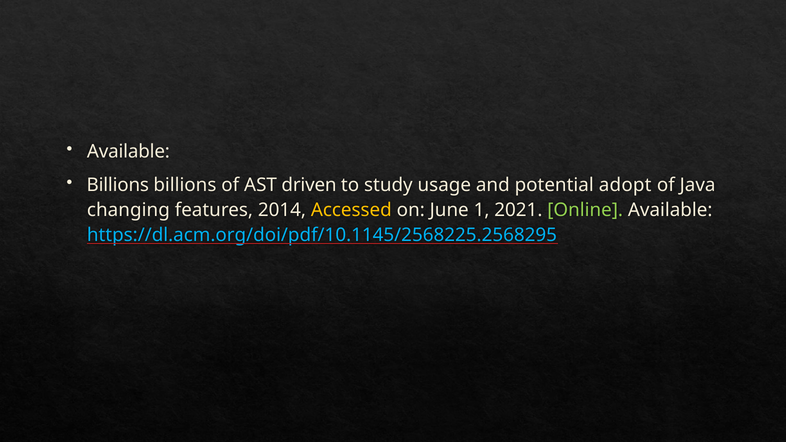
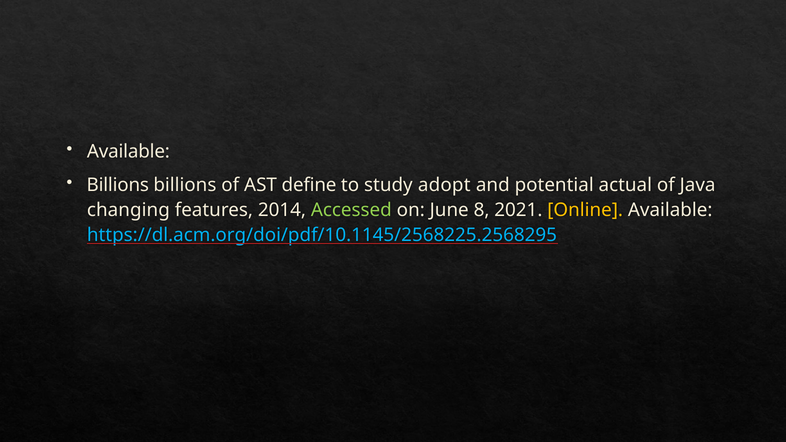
driven: driven -> define
usage: usage -> adopt
adopt: adopt -> actual
Accessed colour: yellow -> light green
1: 1 -> 8
Online colour: light green -> yellow
